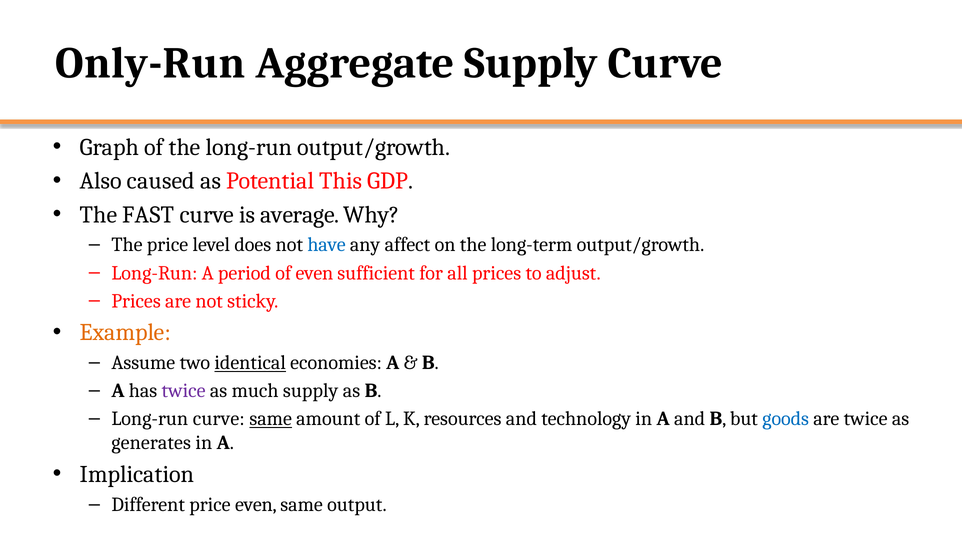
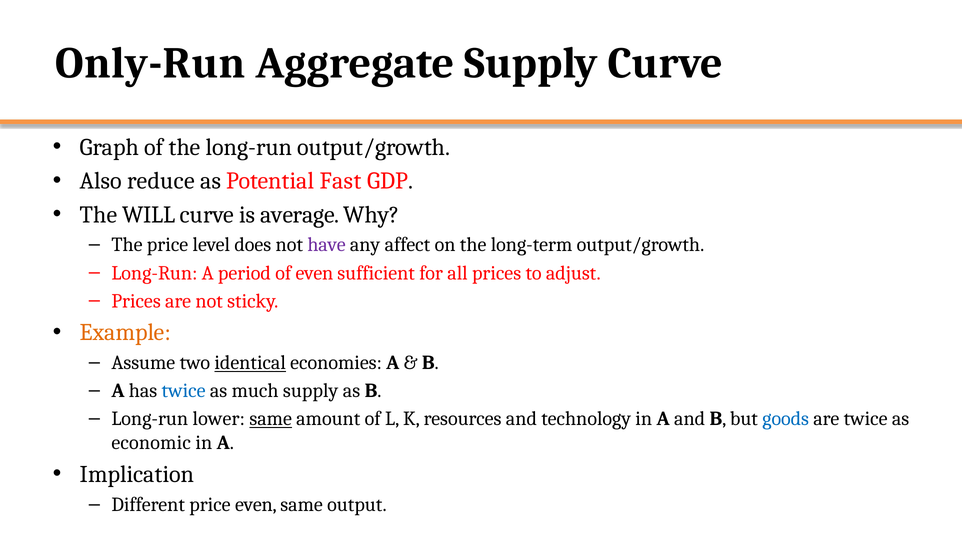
caused: caused -> reduce
This: This -> Fast
FAST: FAST -> WILL
have colour: blue -> purple
twice at (184, 391) colour: purple -> blue
Long-run curve: curve -> lower
generates: generates -> economic
